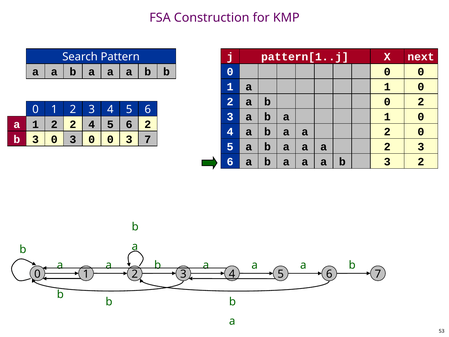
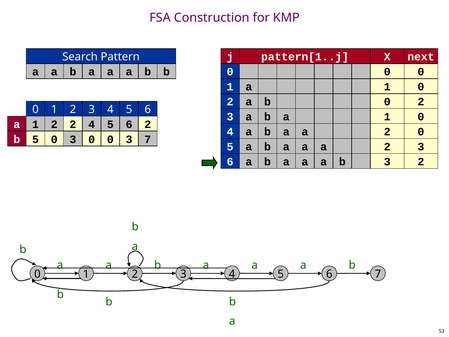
3 at (36, 139): 3 -> 5
